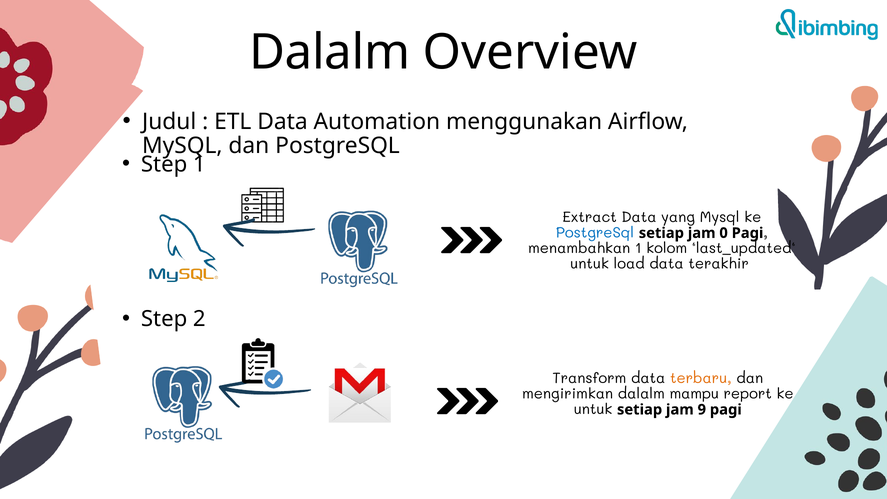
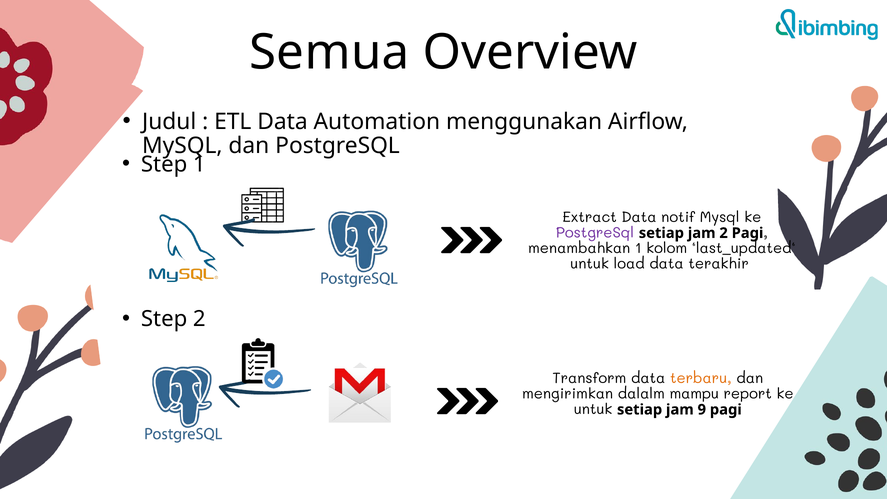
Dalalm at (330, 53): Dalalm -> Semua
yang: yang -> notif
PostgreSql at (595, 233) colour: blue -> purple
jam 0: 0 -> 2
